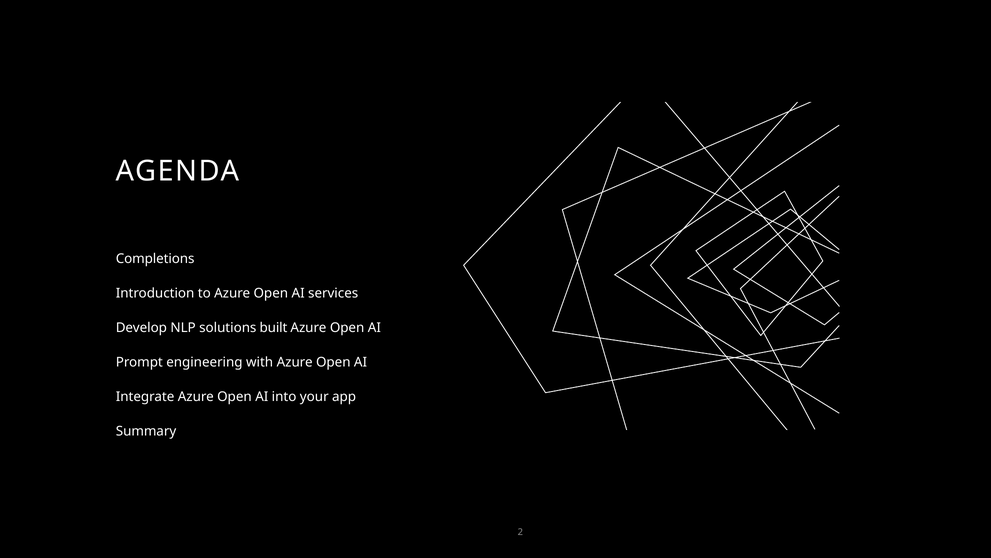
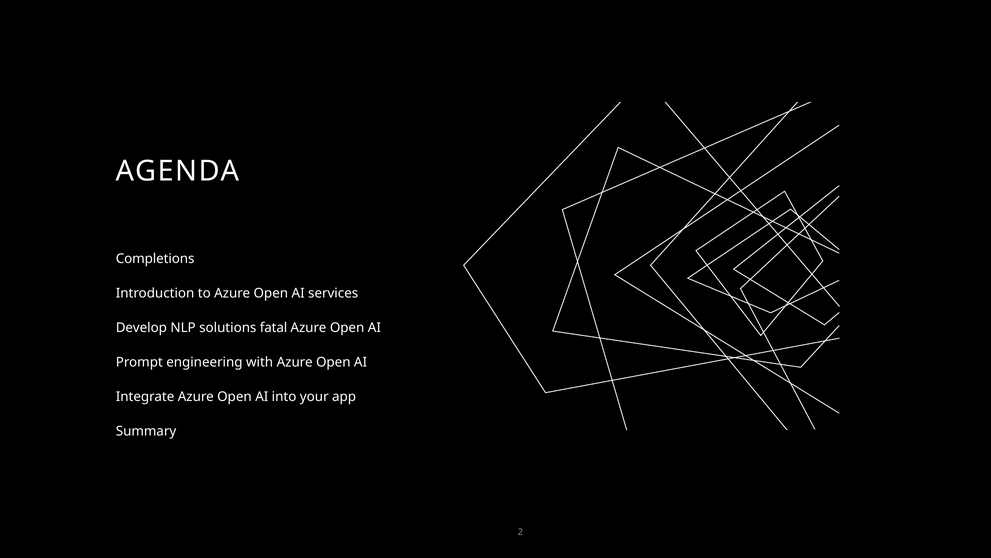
built: built -> fatal
